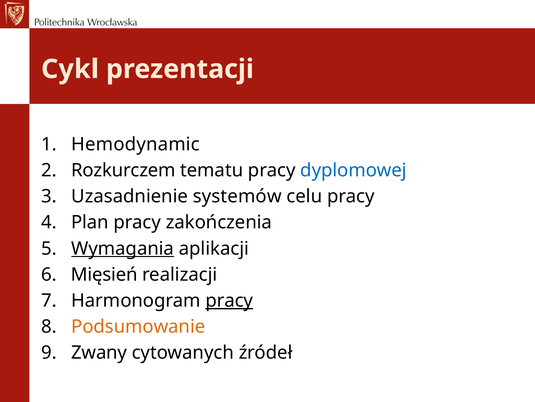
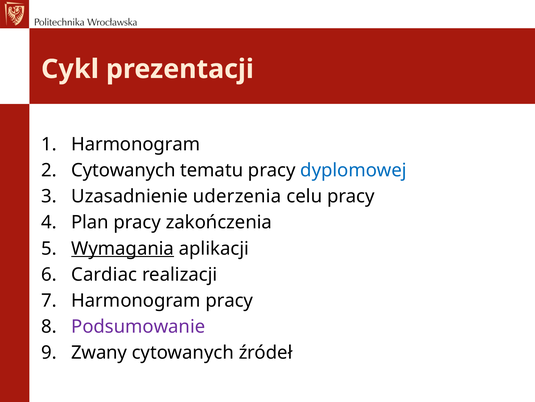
Hemodynamic at (136, 144): Hemodynamic -> Harmonogram
Rozkurczem at (123, 170): Rozkurczem -> Cytowanych
systemów: systemów -> uderzenia
Mięsień: Mięsień -> Cardiac
pracy at (229, 300) underline: present -> none
Podsumowanie colour: orange -> purple
